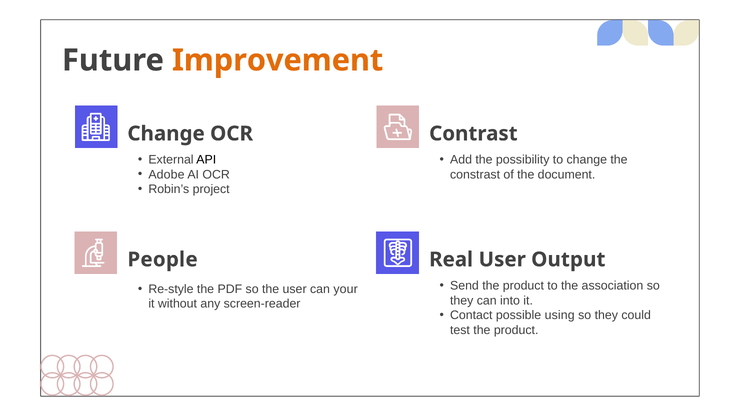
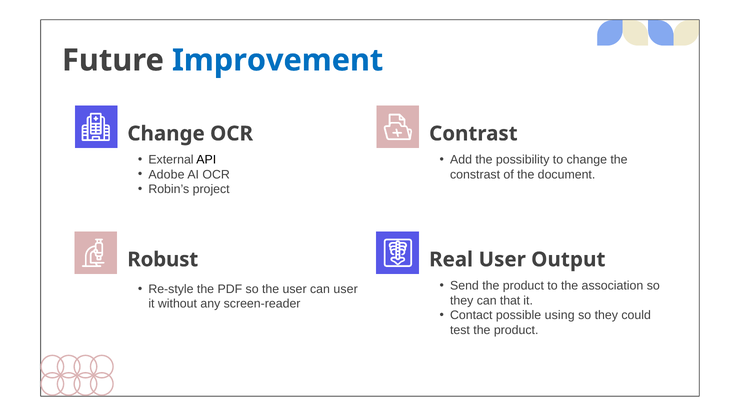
Improvement colour: orange -> blue
People: People -> Robust
can your: your -> user
into: into -> that
